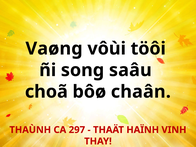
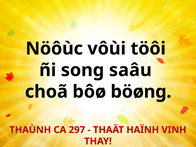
Vaøng: Vaøng -> Nöôùc
chaân: chaân -> böøng
